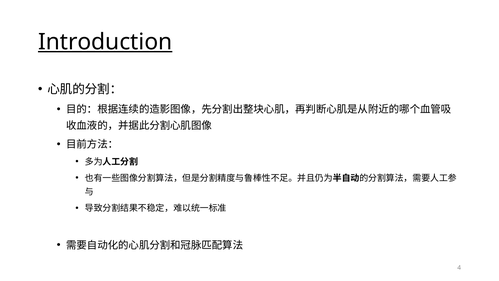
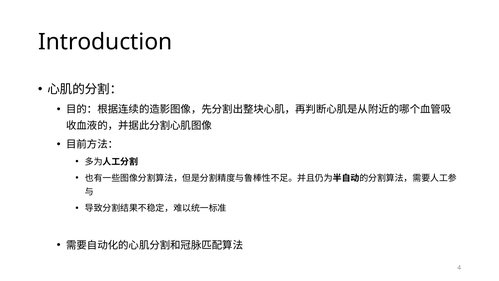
Introduction underline: present -> none
